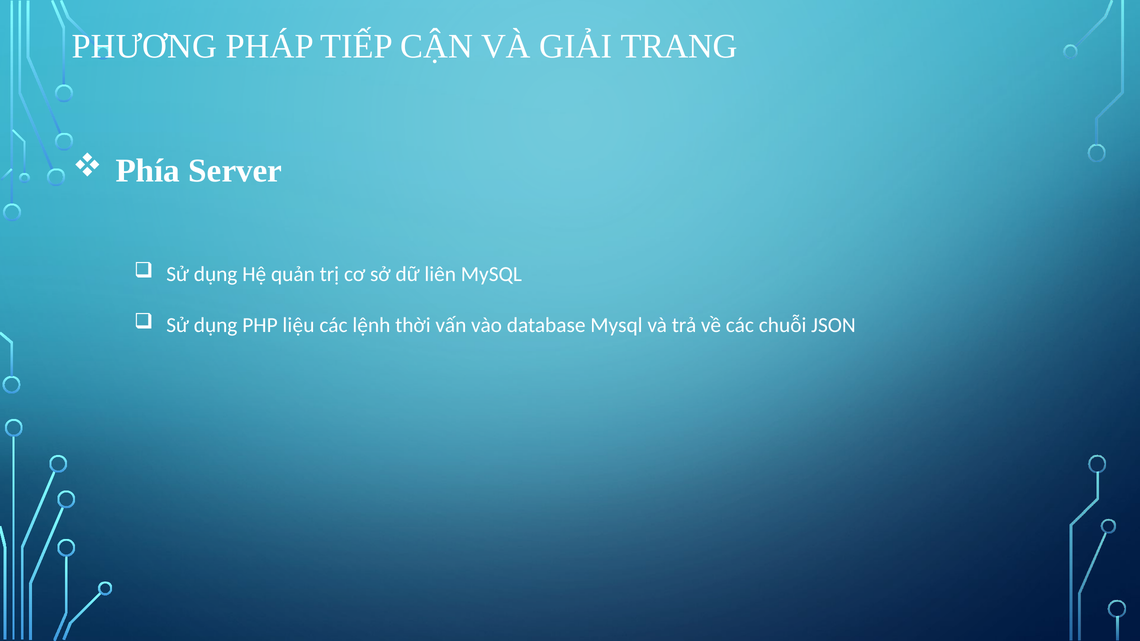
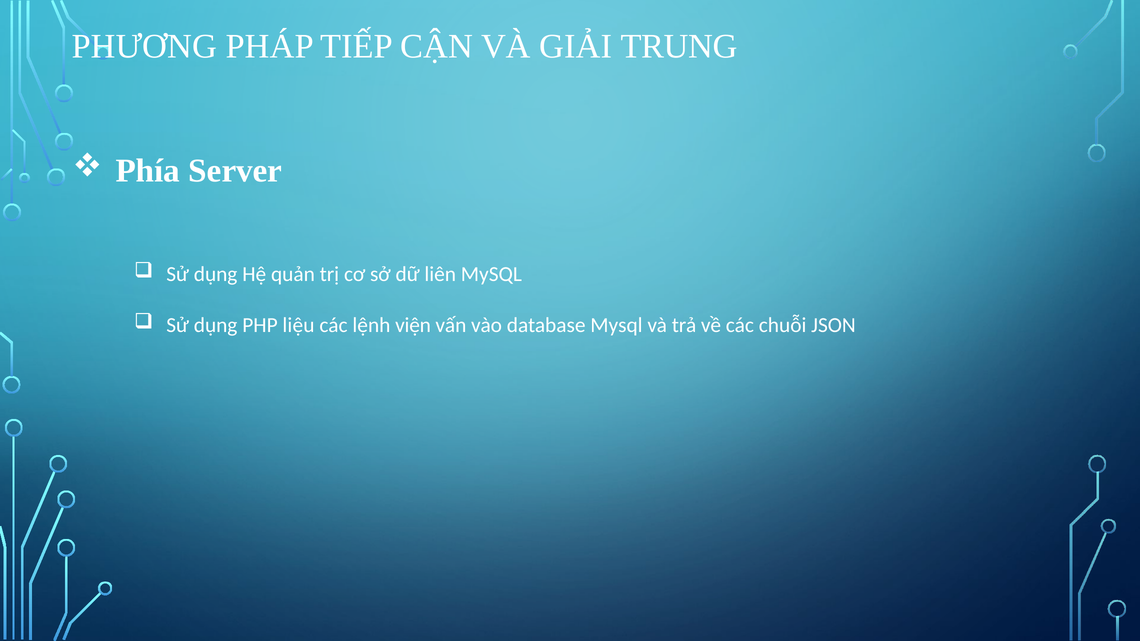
TRANG: TRANG -> TRUNG
thời: thời -> viện
